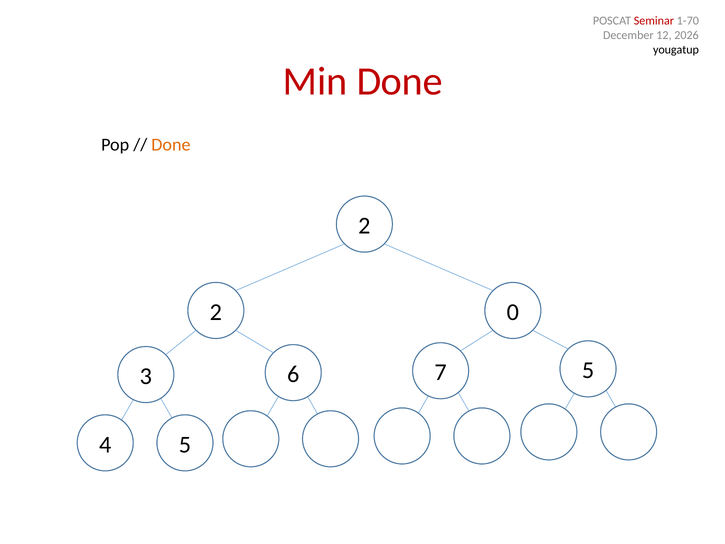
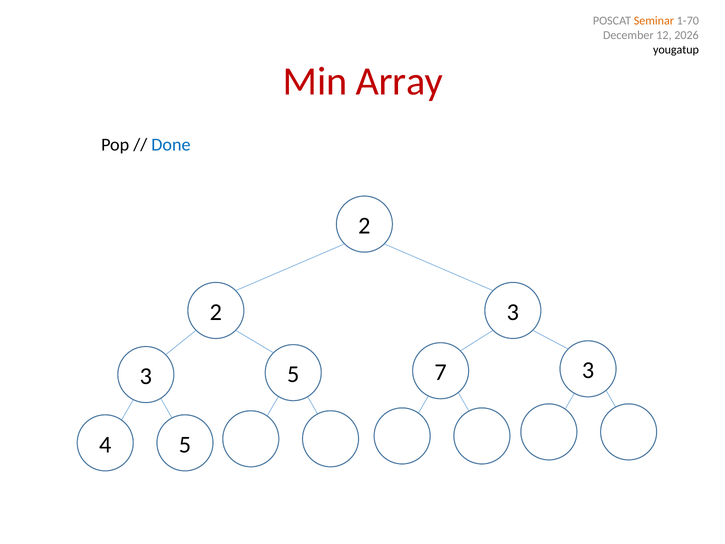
Seminar colour: red -> orange
Min Done: Done -> Array
Done at (171, 144) colour: orange -> blue
2 0: 0 -> 3
3 6: 6 -> 5
7 5: 5 -> 3
